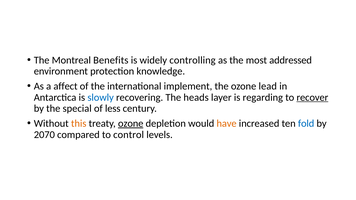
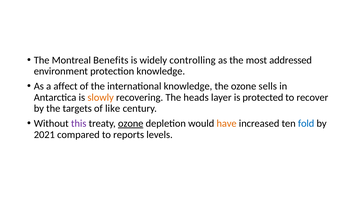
international implement: implement -> knowledge
lead: lead -> sells
slowly colour: blue -> orange
regarding: regarding -> protected
recover underline: present -> none
special: special -> targets
less: less -> like
this colour: orange -> purple
2070: 2070 -> 2021
control: control -> reports
